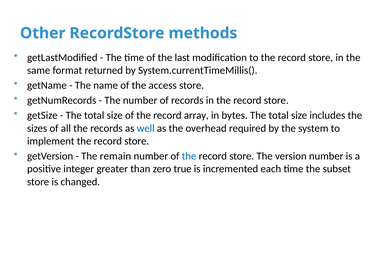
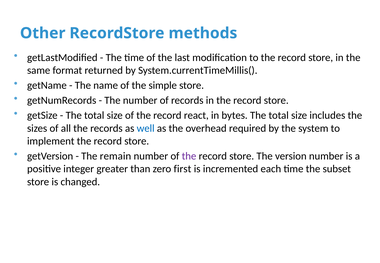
access: access -> simple
array: array -> react
the at (189, 156) colour: blue -> purple
true: true -> first
